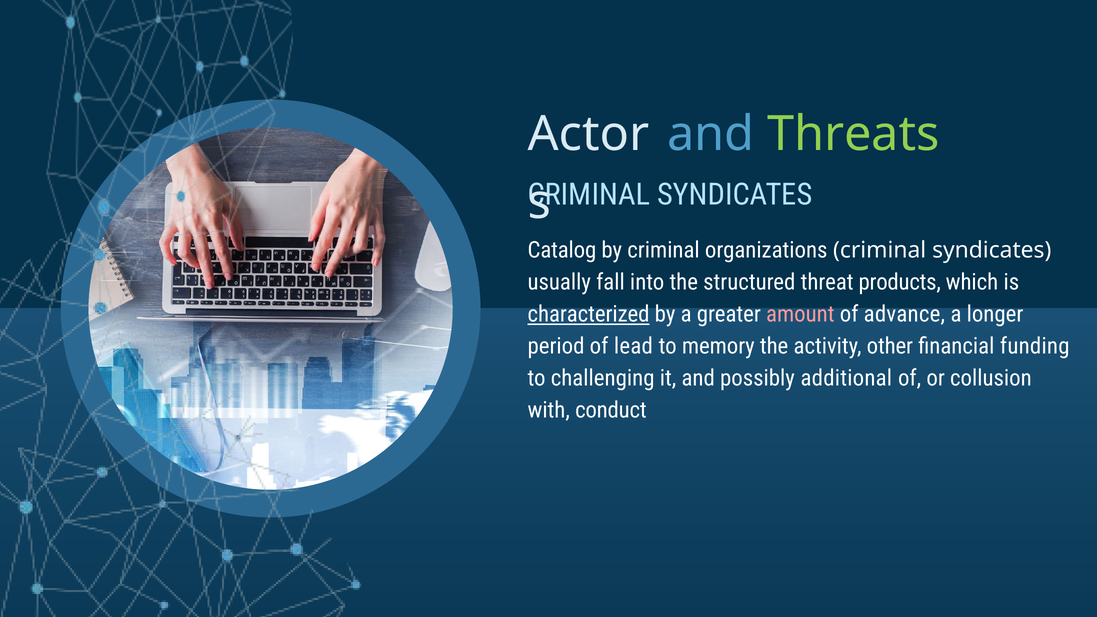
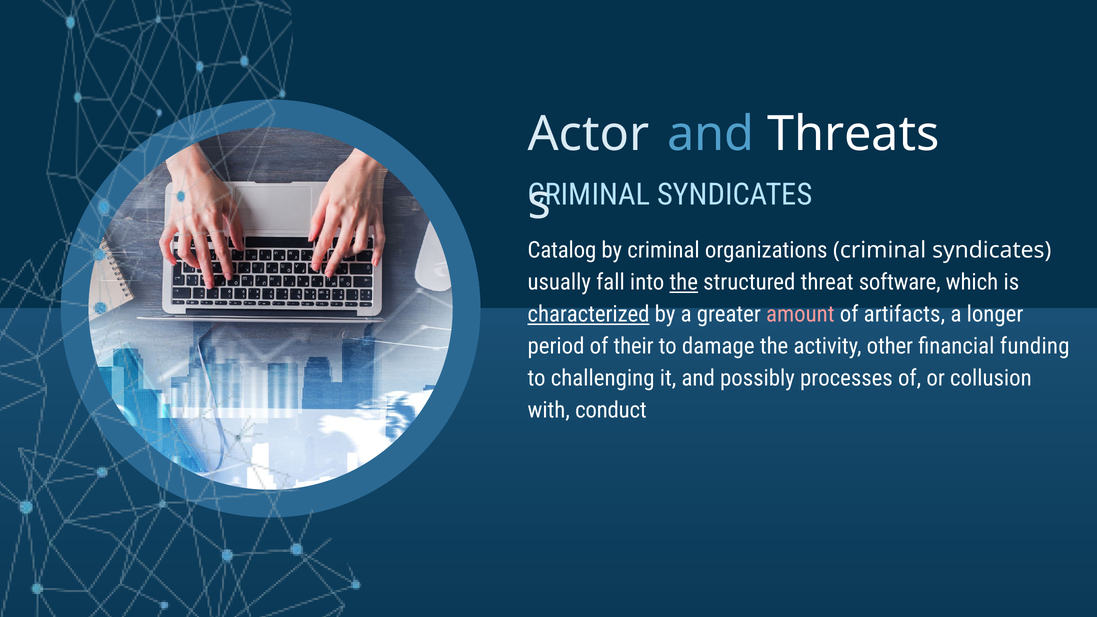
Threats colour: light green -> white
the at (684, 282) underline: none -> present
products: products -> software
advance: advance -> artifacts
lead: lead -> their
memory: memory -> damage
additional: additional -> processes
